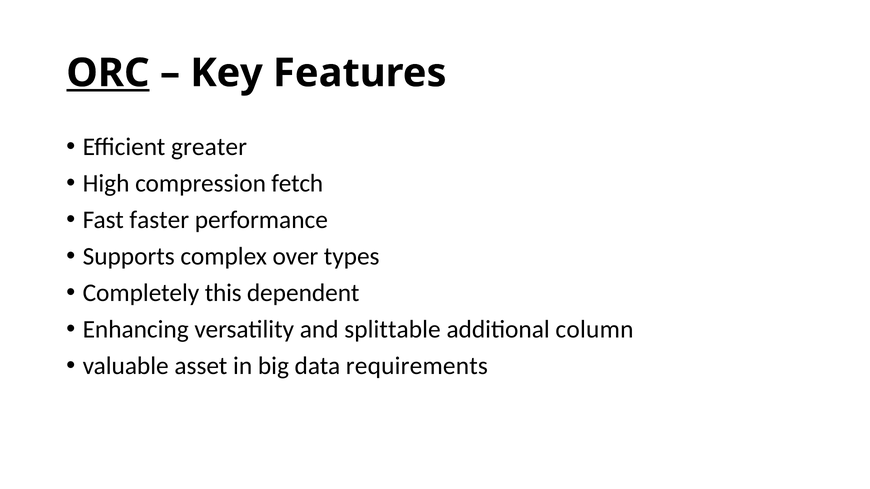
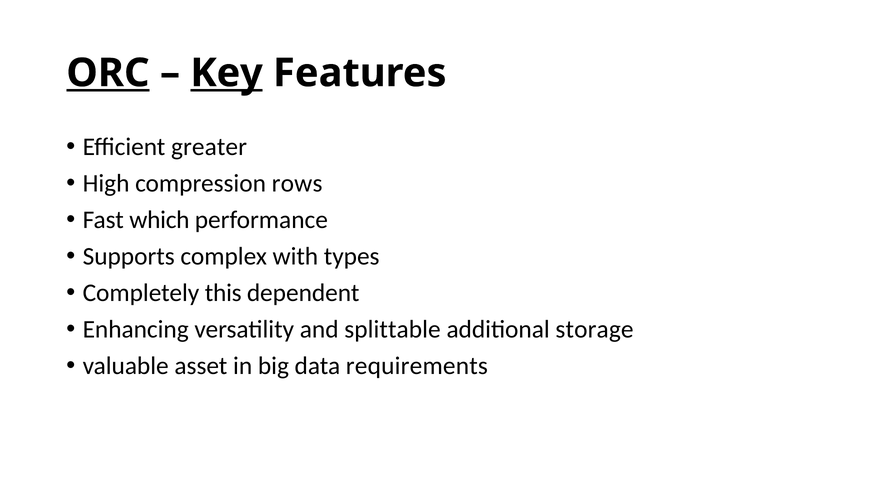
Key underline: none -> present
fetch: fetch -> rows
faster: faster -> which
over: over -> with
column: column -> storage
